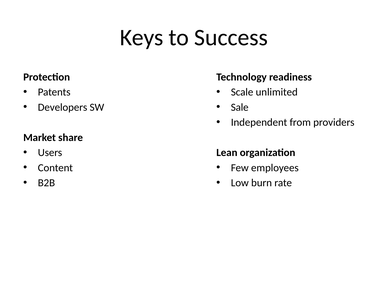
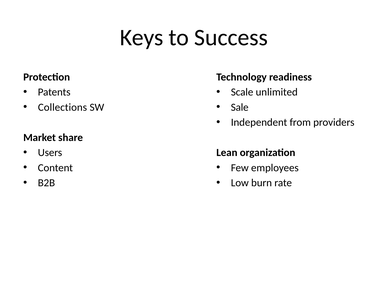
Developers: Developers -> Collections
